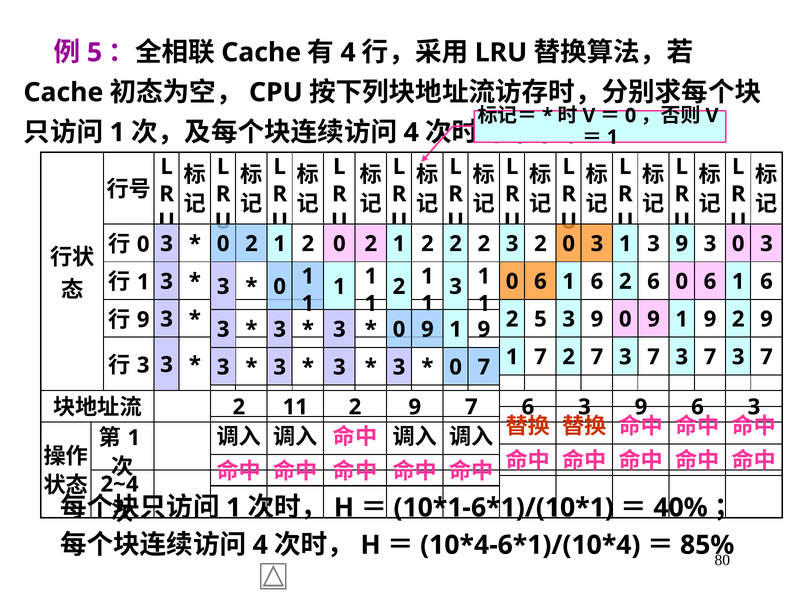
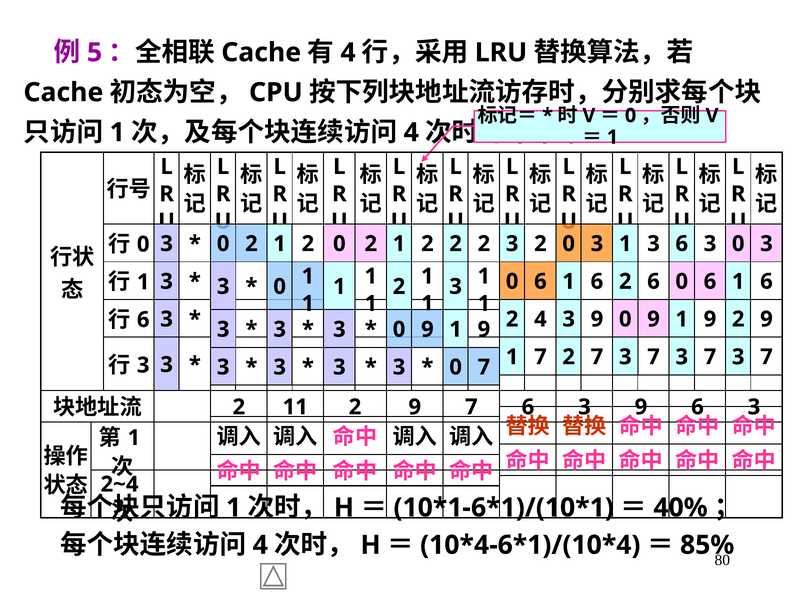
1 3 9: 9 -> 6
9 at (143, 319): 9 -> 6
2 5: 5 -> 4
